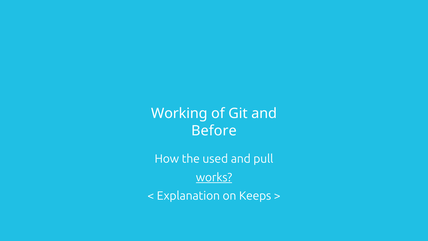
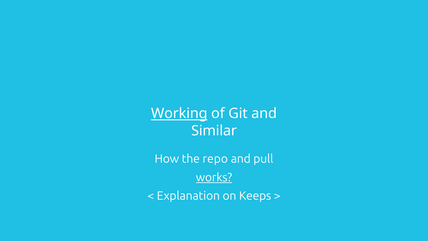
Working underline: none -> present
Before: Before -> Similar
used: used -> repo
